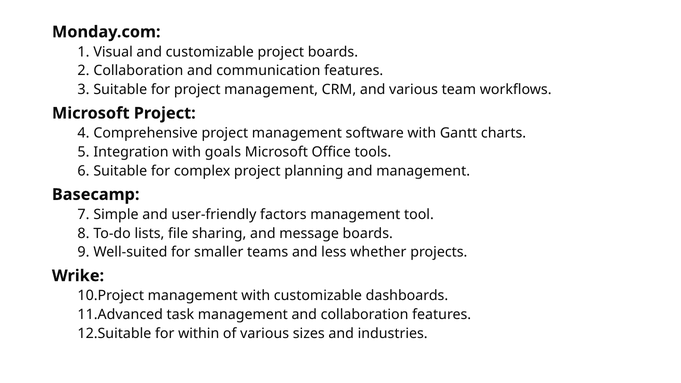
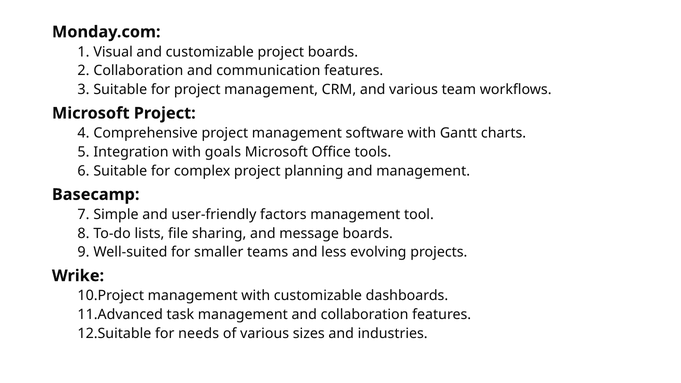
whether: whether -> evolving
within: within -> needs
